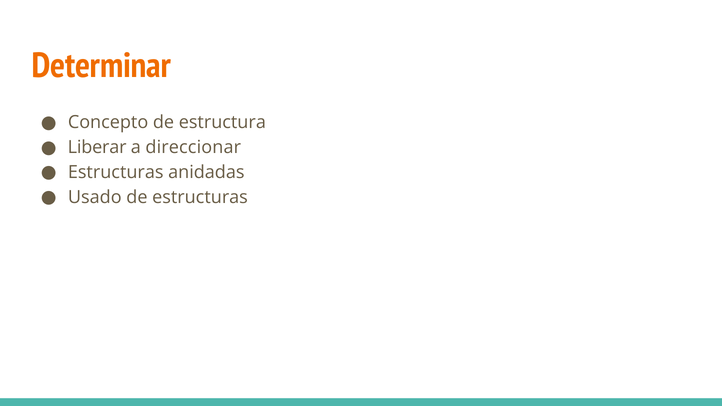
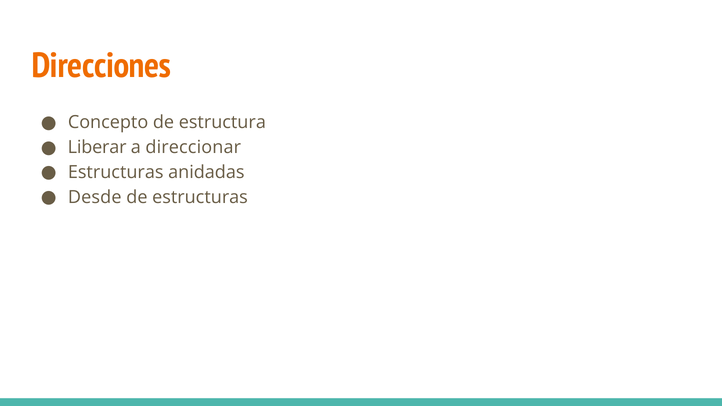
Determinar: Determinar -> Direcciones
Usado: Usado -> Desde
